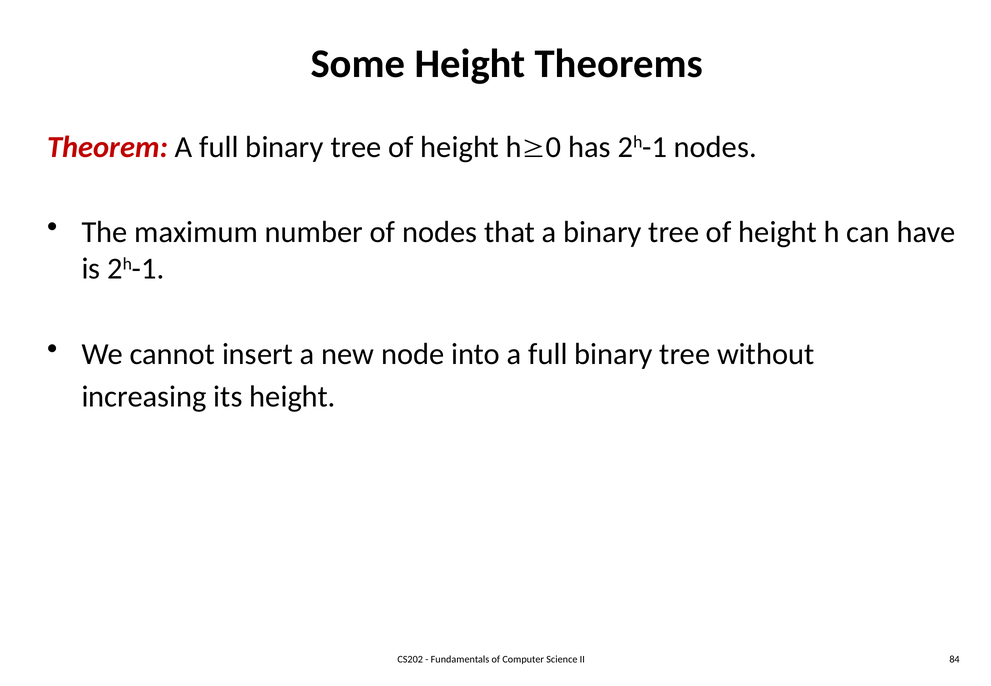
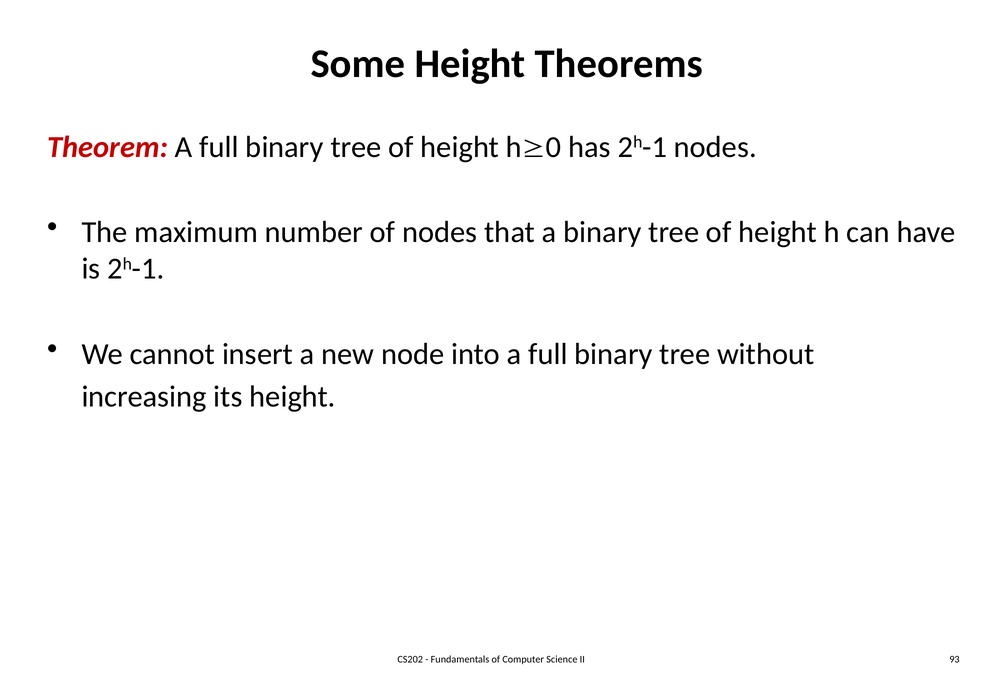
84: 84 -> 93
